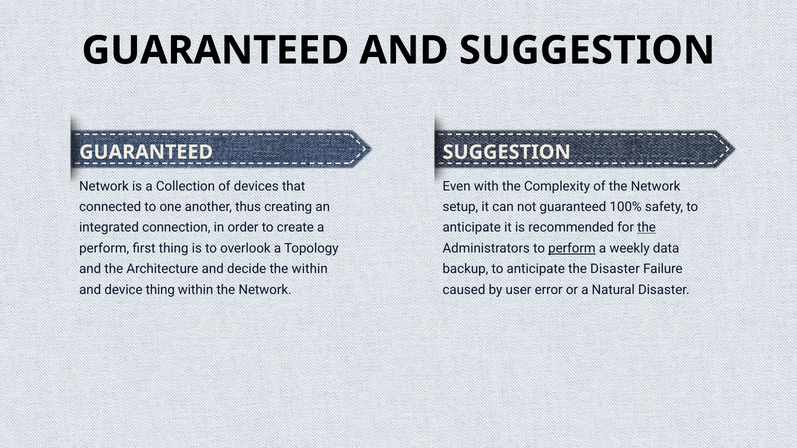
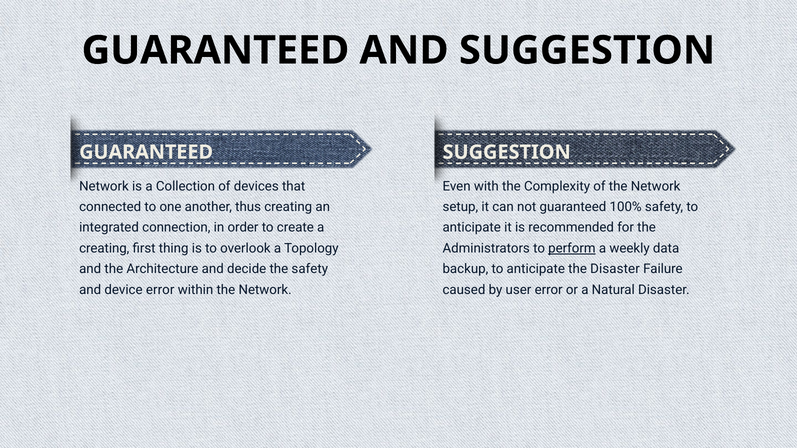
the at (647, 228) underline: present -> none
perform at (104, 248): perform -> creating
the within: within -> safety
device thing: thing -> error
